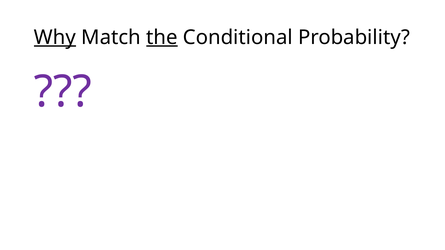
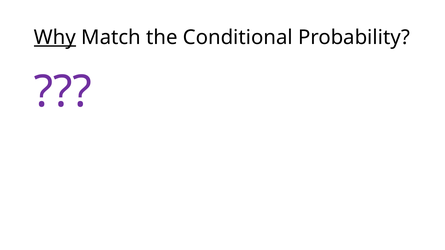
the underline: present -> none
